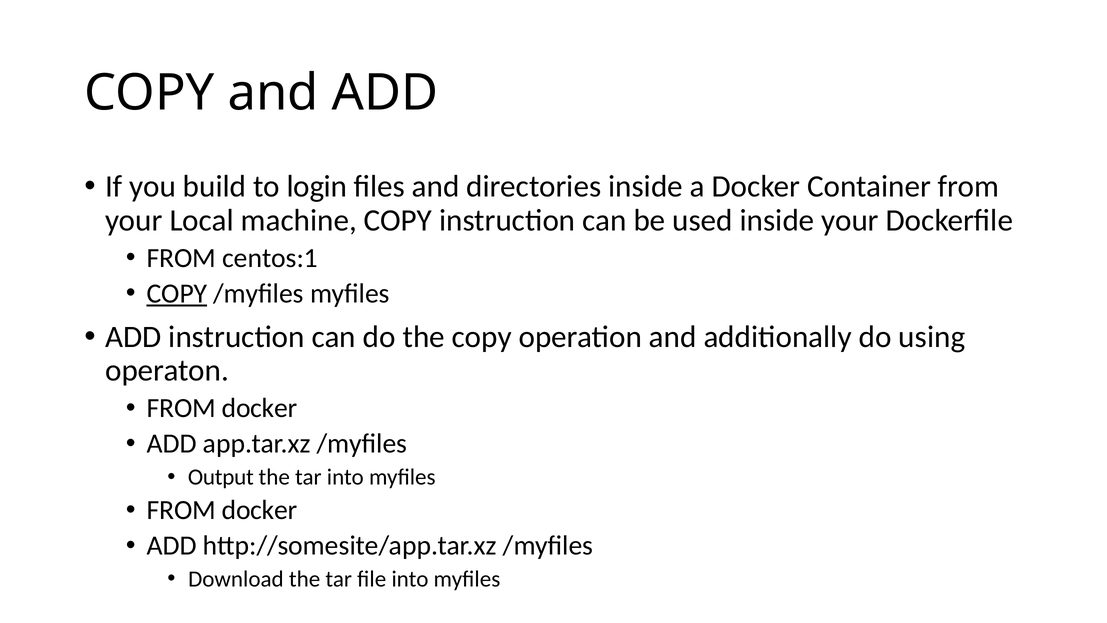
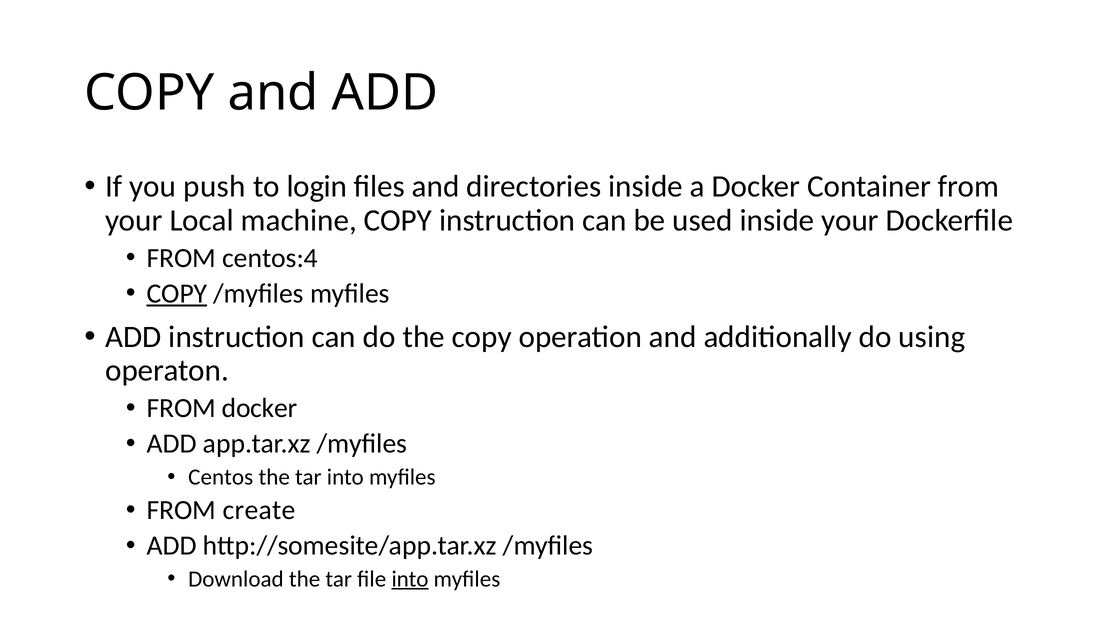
build: build -> push
centos:1: centos:1 -> centos:4
Output: Output -> Centos
docker at (259, 510): docker -> create
into at (410, 579) underline: none -> present
